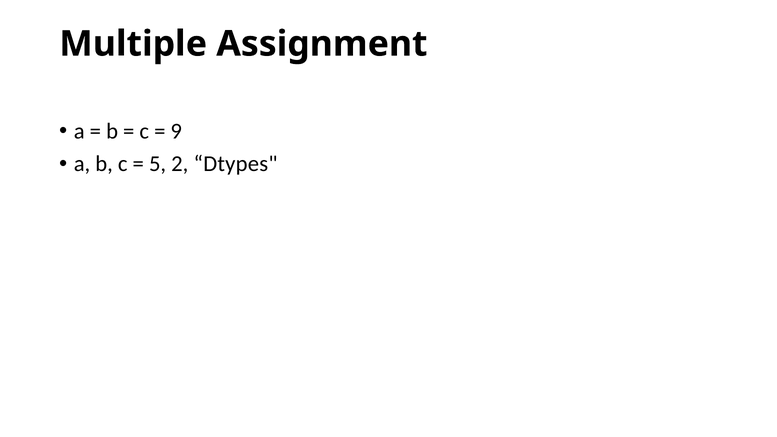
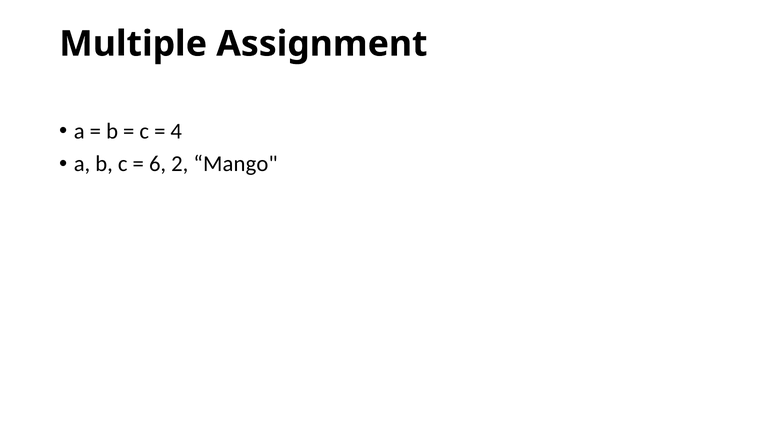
9: 9 -> 4
5: 5 -> 6
Dtypes: Dtypes -> Mango
